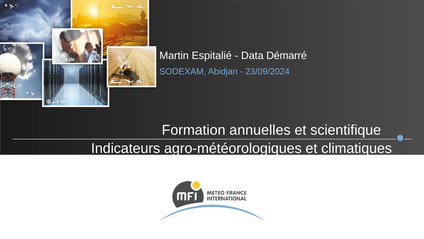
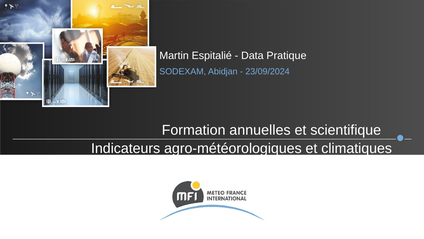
Démarré: Démarré -> Pratique
